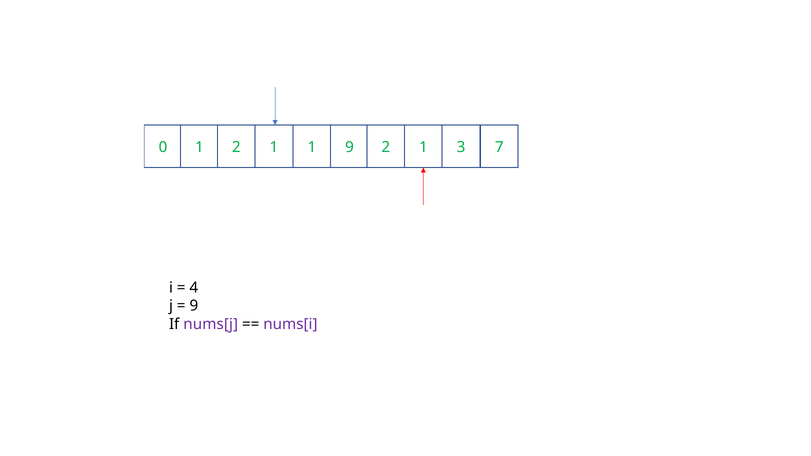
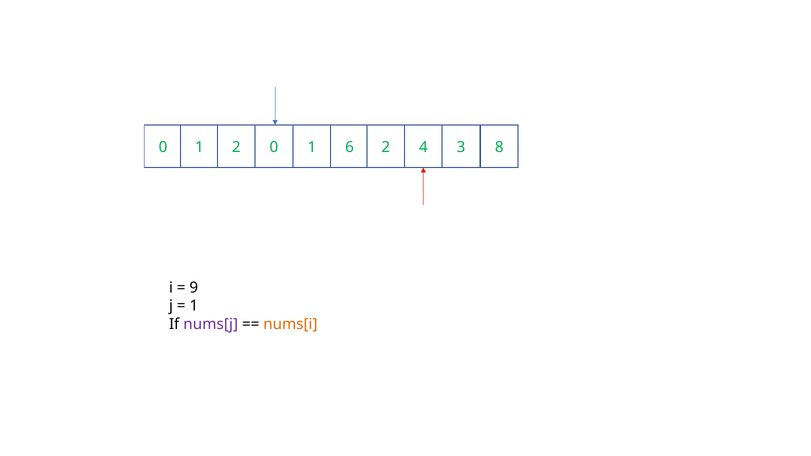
1 2 1: 1 -> 0
1 9: 9 -> 6
1 at (423, 147): 1 -> 4
7: 7 -> 8
4: 4 -> 9
9 at (194, 306): 9 -> 1
nums[i colour: purple -> orange
